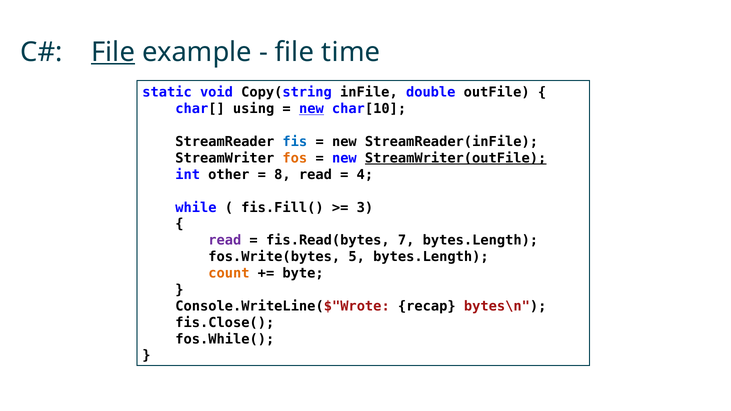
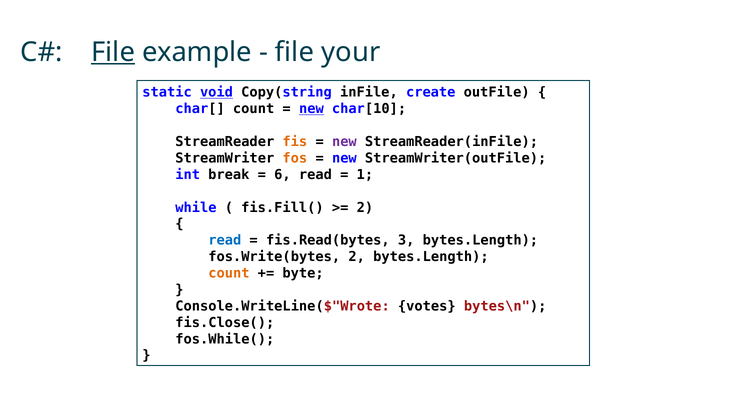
time: time -> your
void underline: none -> present
double: double -> create
char[ using: using -> count
fis colour: blue -> orange
new at (344, 142) colour: black -> purple
StreamWriter(outFile underline: present -> none
other: other -> break
8: 8 -> 6
4: 4 -> 1
3 at (365, 208): 3 -> 2
read at (225, 240) colour: purple -> blue
7: 7 -> 3
fos.Write(bytes 5: 5 -> 2
recap: recap -> votes
